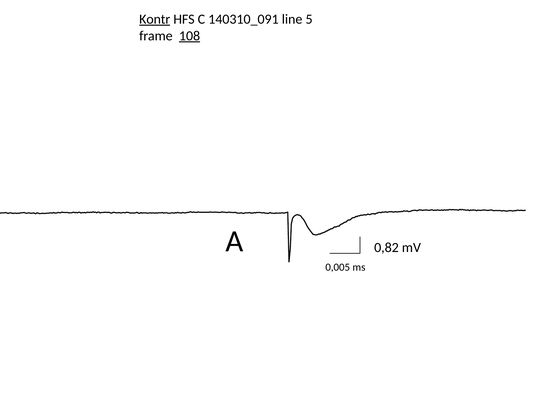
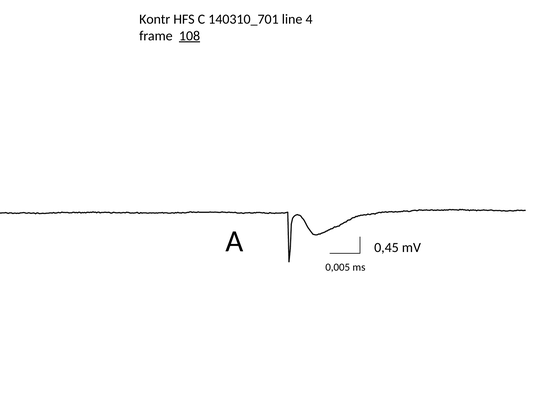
Kontr underline: present -> none
140310_091: 140310_091 -> 140310_701
5: 5 -> 4
0,82: 0,82 -> 0,45
